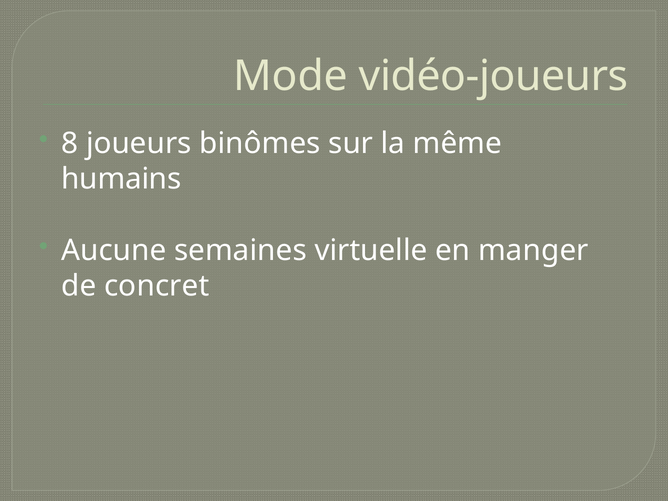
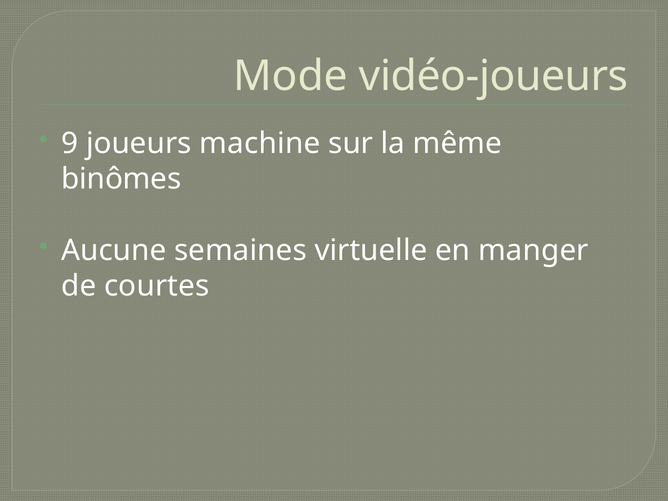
8: 8 -> 9
binômes: binômes -> machine
humains: humains -> binômes
concret: concret -> courtes
